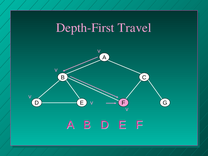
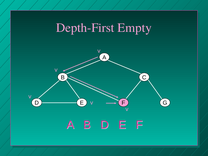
Travel: Travel -> Empty
